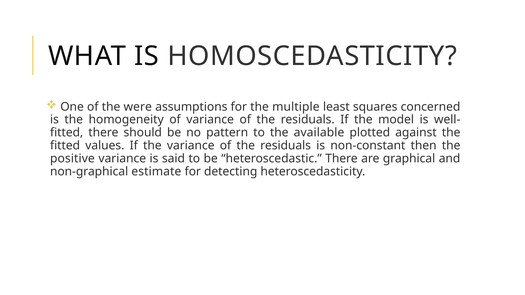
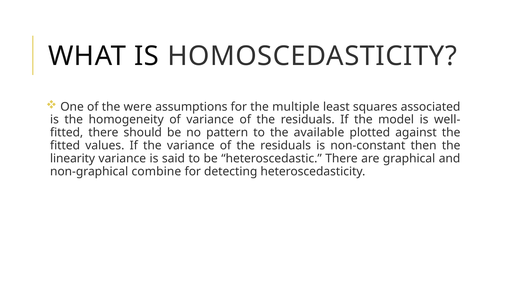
concerned: concerned -> associated
positive: positive -> linearity
estimate: estimate -> combine
